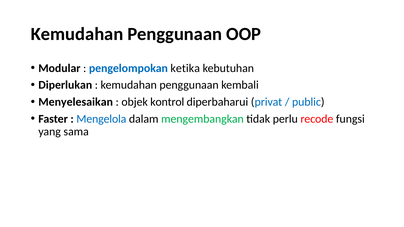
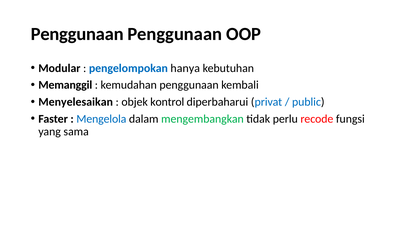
Kemudahan at (77, 34): Kemudahan -> Penggunaan
ketika: ketika -> hanya
Diperlukan: Diperlukan -> Memanggil
